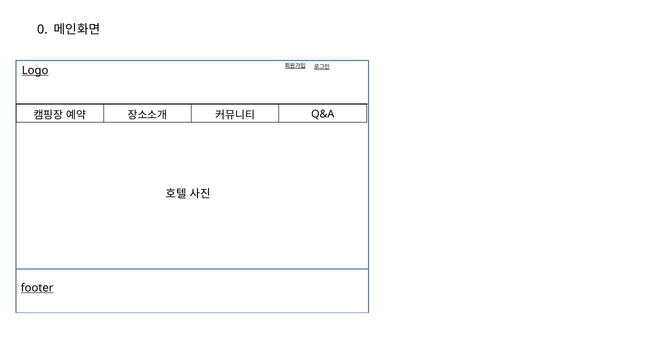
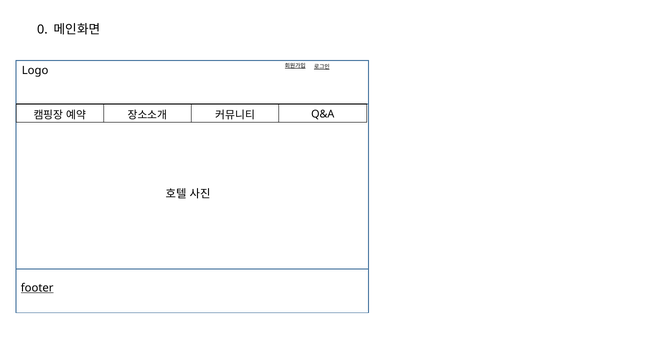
Logo underline: present -> none
